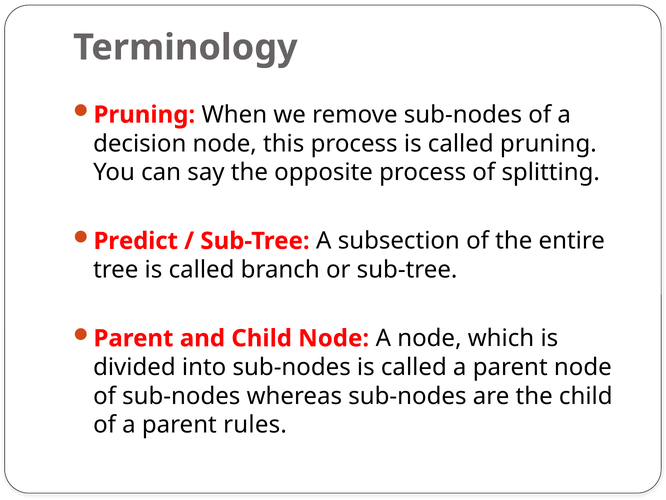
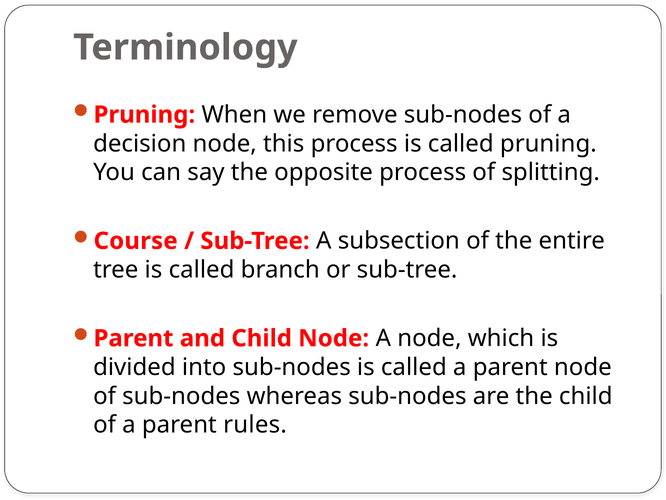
Predict: Predict -> Course
